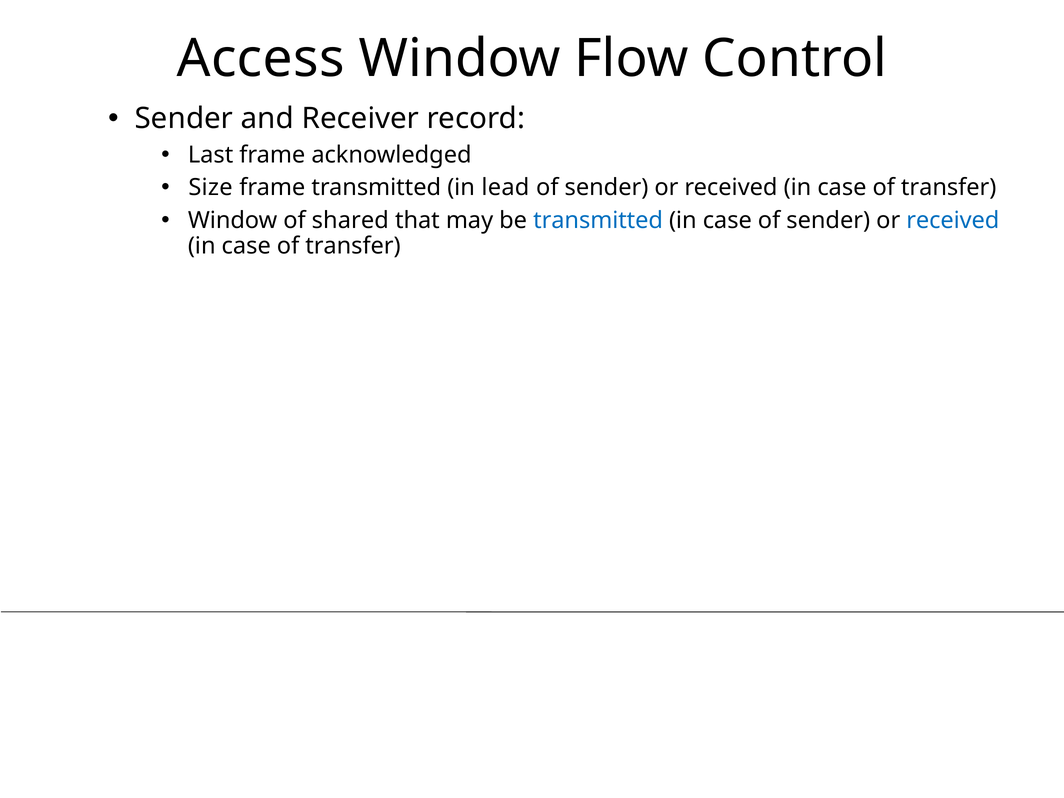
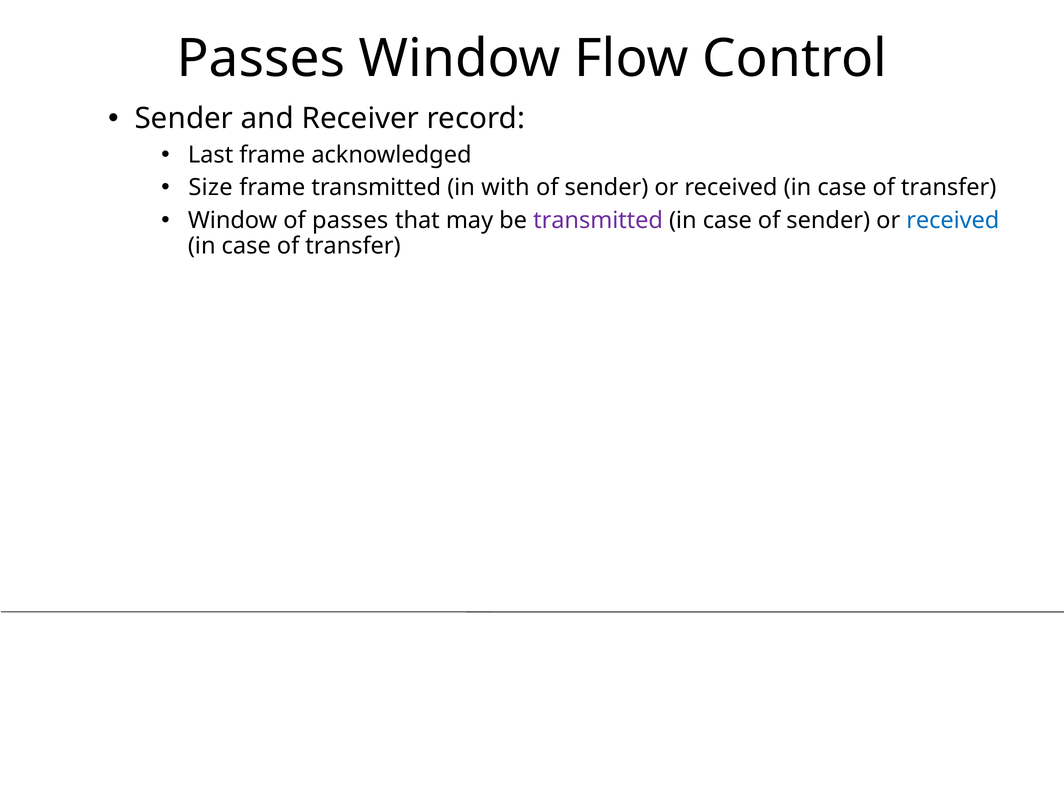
Access at (261, 59): Access -> Passes
lead: lead -> with
of shared: shared -> passes
transmitted at (598, 221) colour: blue -> purple
